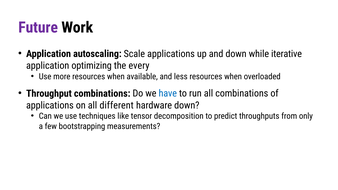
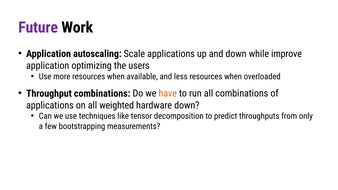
iterative: iterative -> improve
every: every -> users
have colour: blue -> orange
different: different -> weighted
